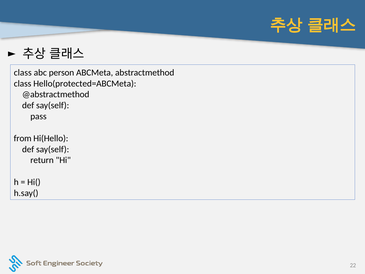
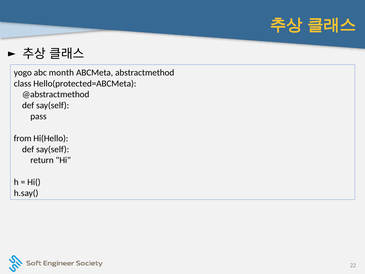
class at (23, 72): class -> yogo
person: person -> month
